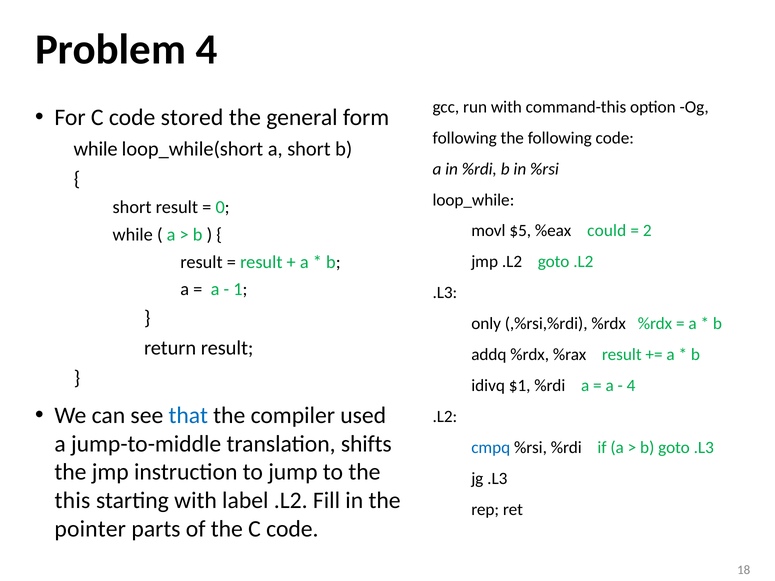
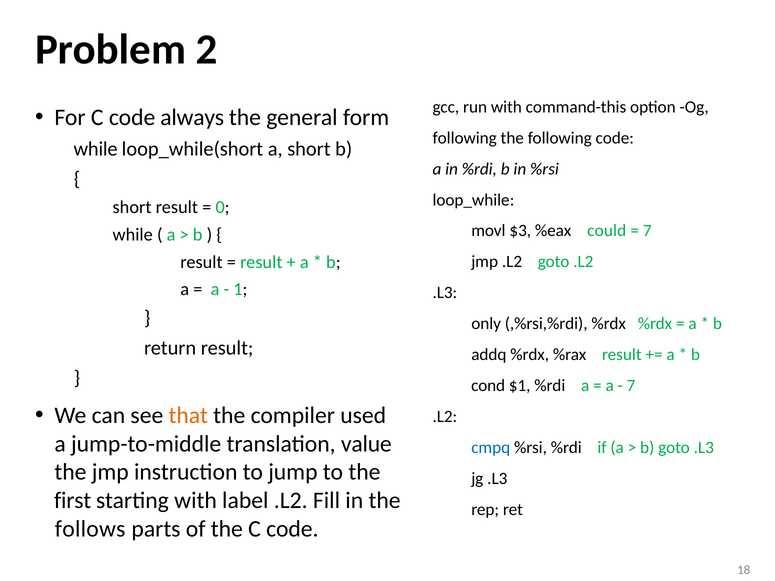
Problem 4: 4 -> 2
stored: stored -> always
$5: $5 -> $3
2 at (647, 231): 2 -> 7
idivq: idivq -> cond
4 at (631, 386): 4 -> 7
that colour: blue -> orange
shifts: shifts -> value
this: this -> first
pointer: pointer -> follows
